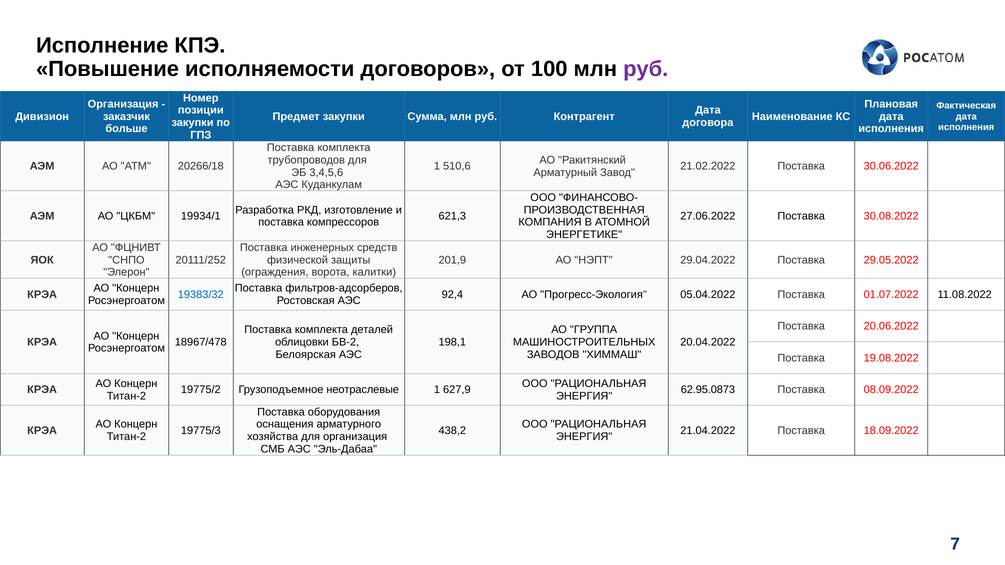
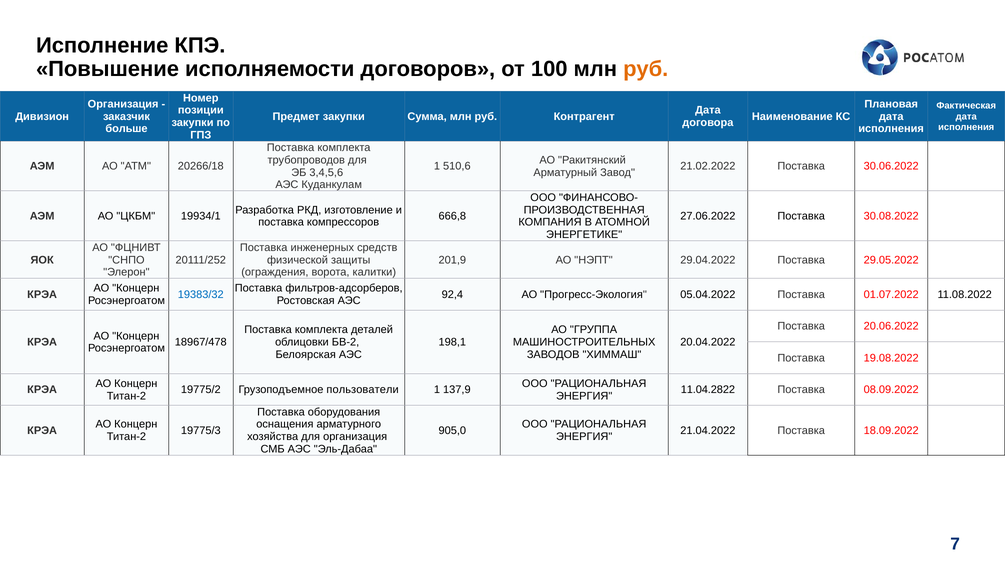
руб at (646, 69) colour: purple -> orange
621,3: 621,3 -> 666,8
неотраслевые: неотраслевые -> пользователи
627,9: 627,9 -> 137,9
62.95.0873: 62.95.0873 -> 11.04.2822
438,2: 438,2 -> 905,0
